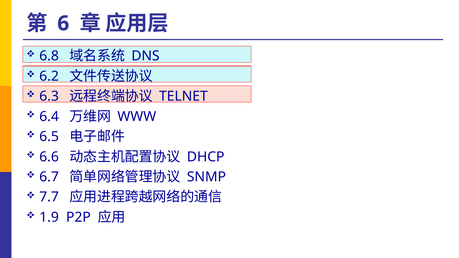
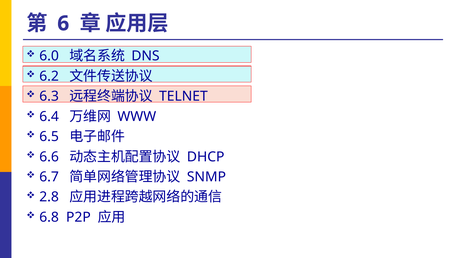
6.8: 6.8 -> 6.0
7.7: 7.7 -> 2.8
1.9: 1.9 -> 6.8
